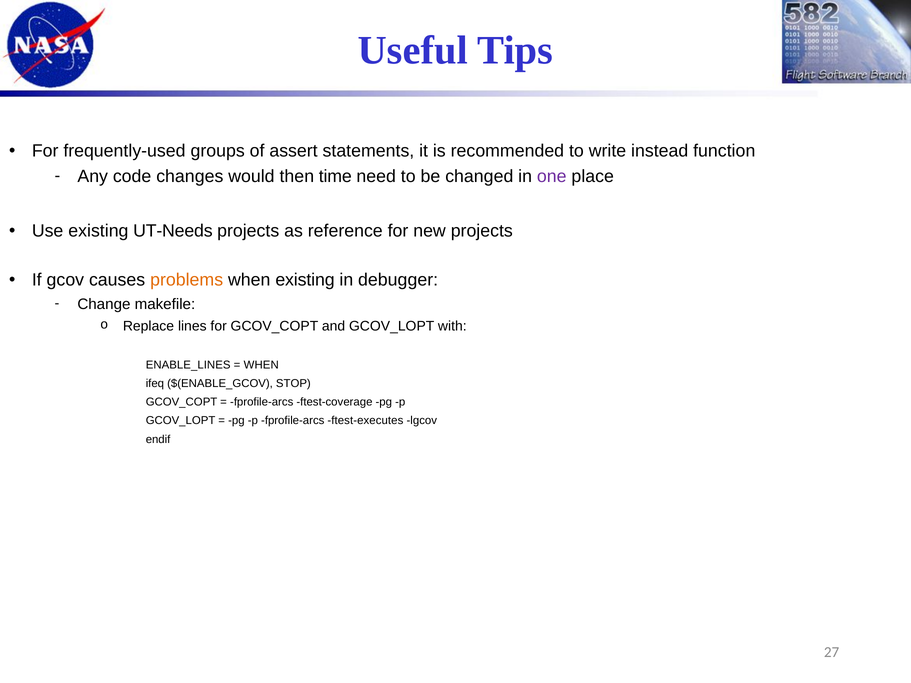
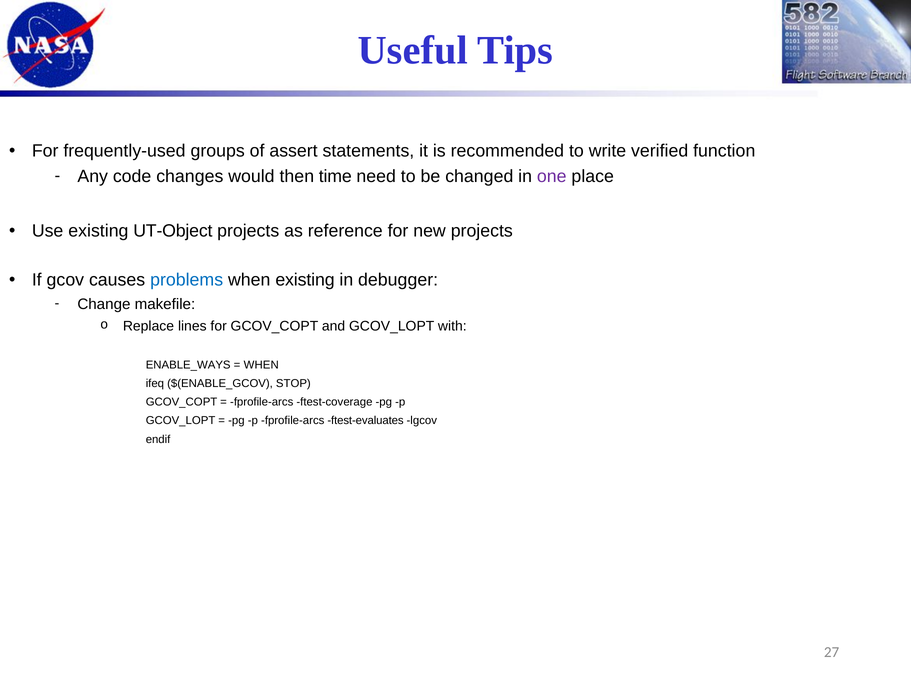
instead: instead -> verified
UT-Needs: UT-Needs -> UT-Object
problems colour: orange -> blue
ENABLE_LINES: ENABLE_LINES -> ENABLE_WAYS
ftest-executes: ftest-executes -> ftest-evaluates
